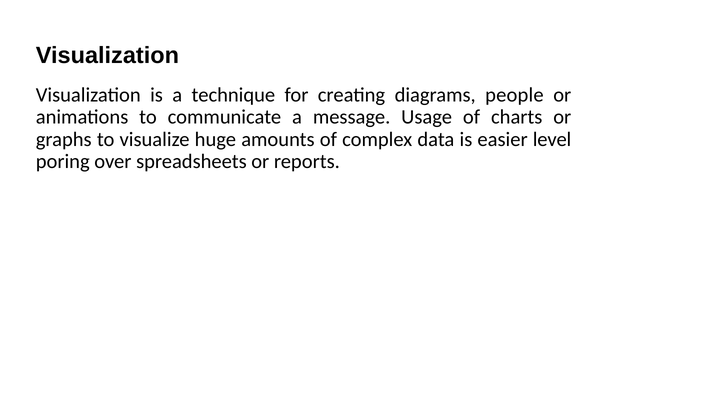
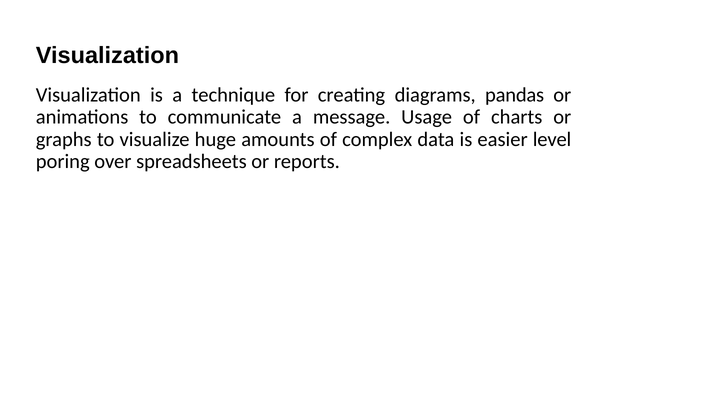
people: people -> pandas
